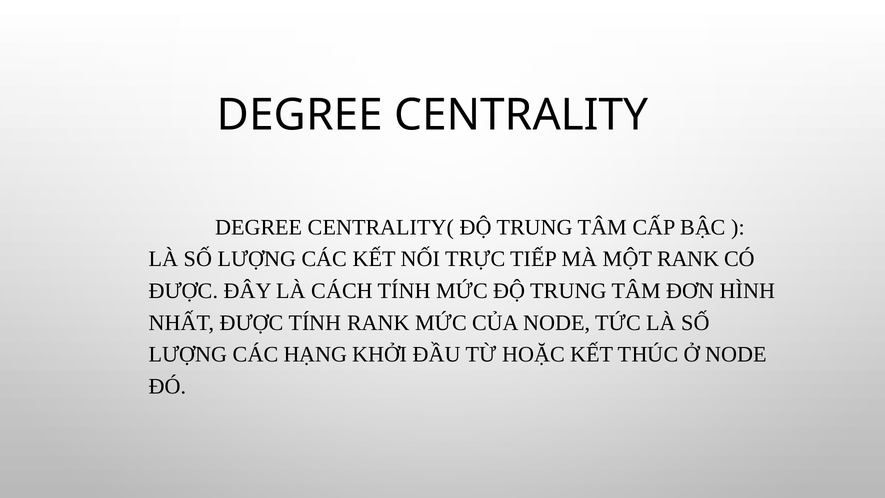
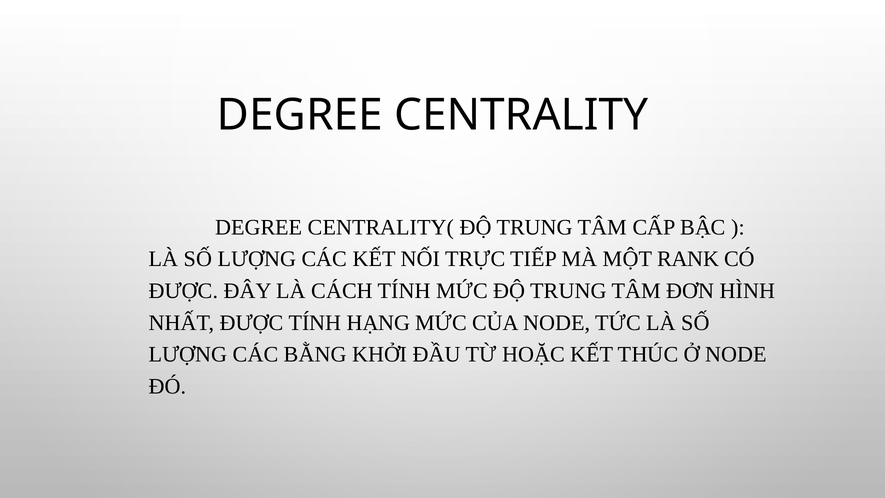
TÍNH RANK: RANK -> HẠNG
HẠNG: HẠNG -> BẰNG
